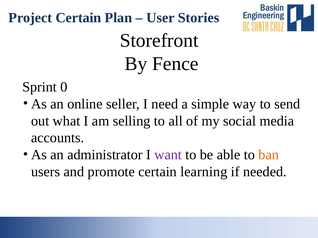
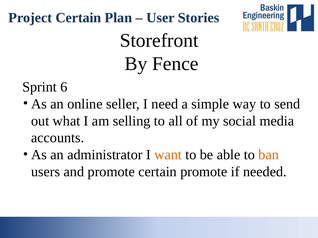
0: 0 -> 6
want colour: purple -> orange
certain learning: learning -> promote
